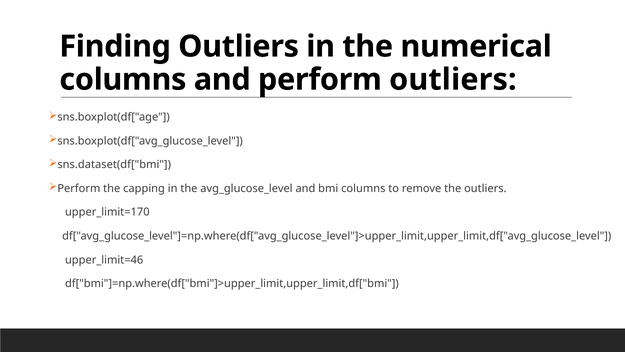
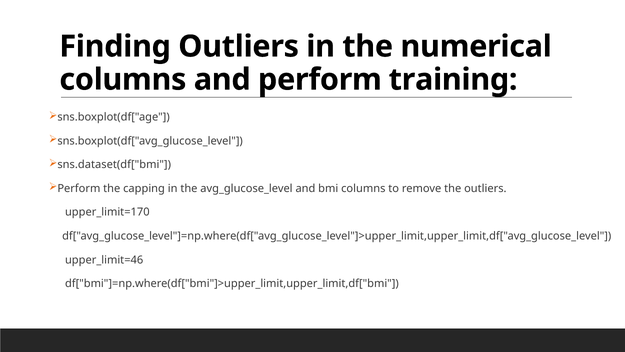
perform outliers: outliers -> training
